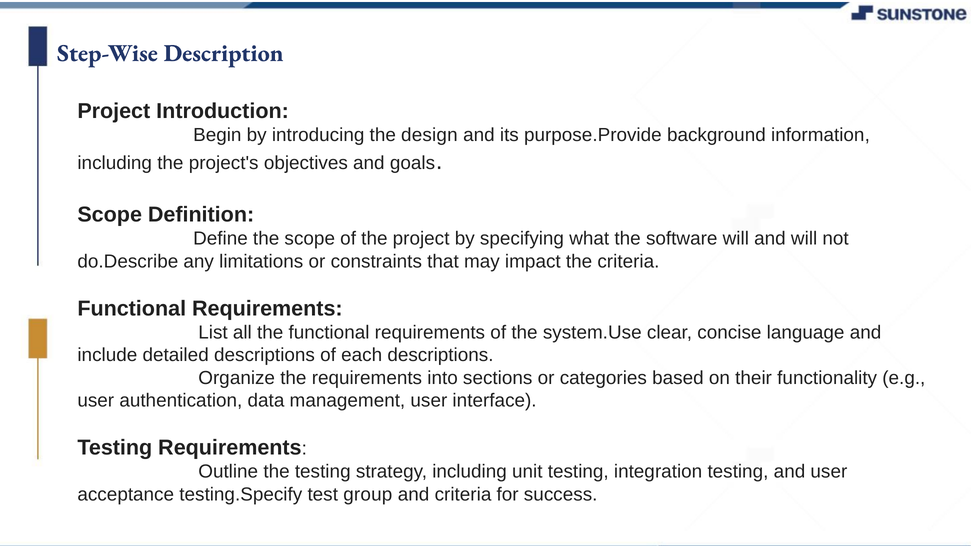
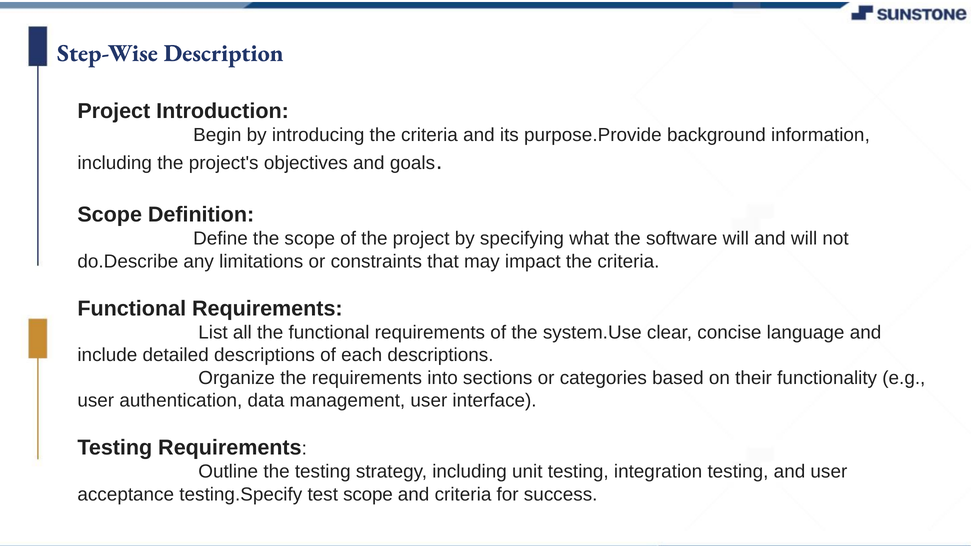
introducing the design: design -> criteria
test group: group -> scope
